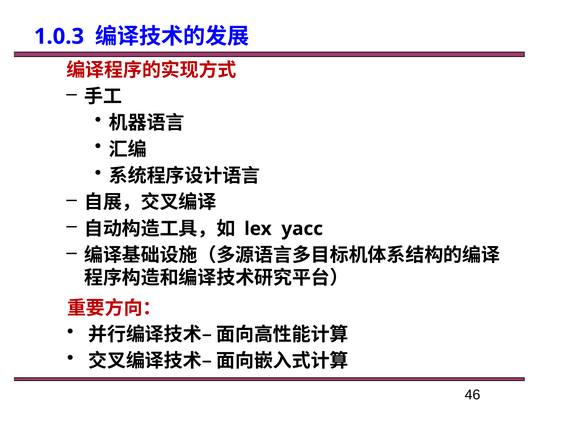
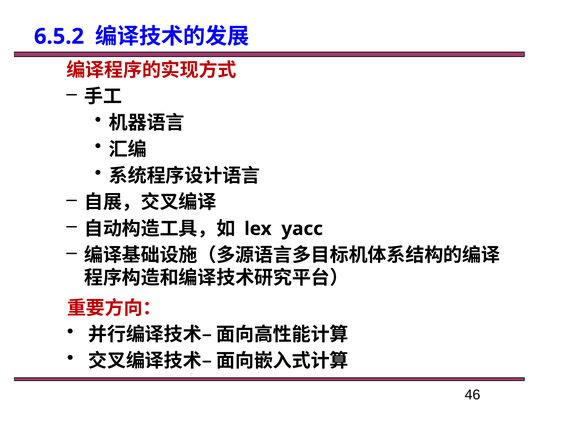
1.0.3: 1.0.3 -> 6.5.2
